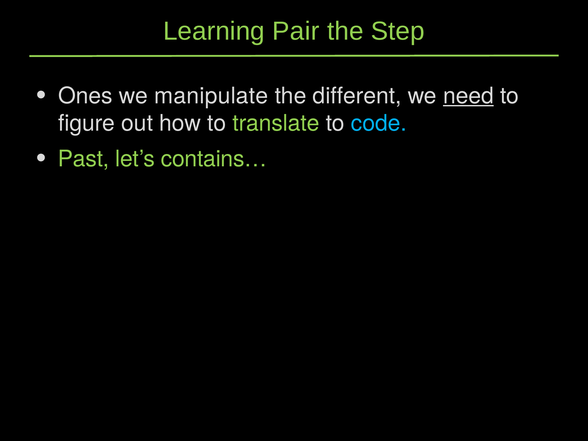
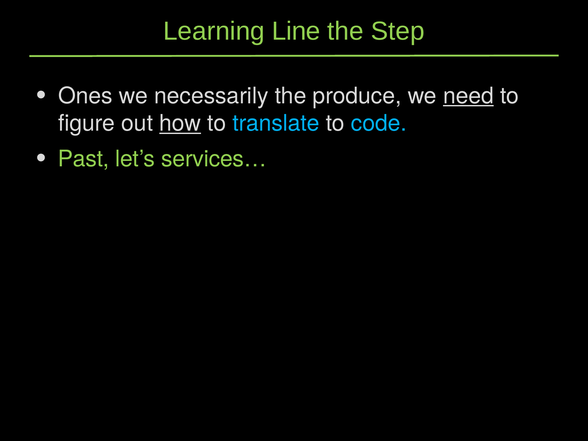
Pair: Pair -> Line
manipulate: manipulate -> necessarily
different: different -> produce
how underline: none -> present
translate colour: light green -> light blue
contains…: contains… -> services…
